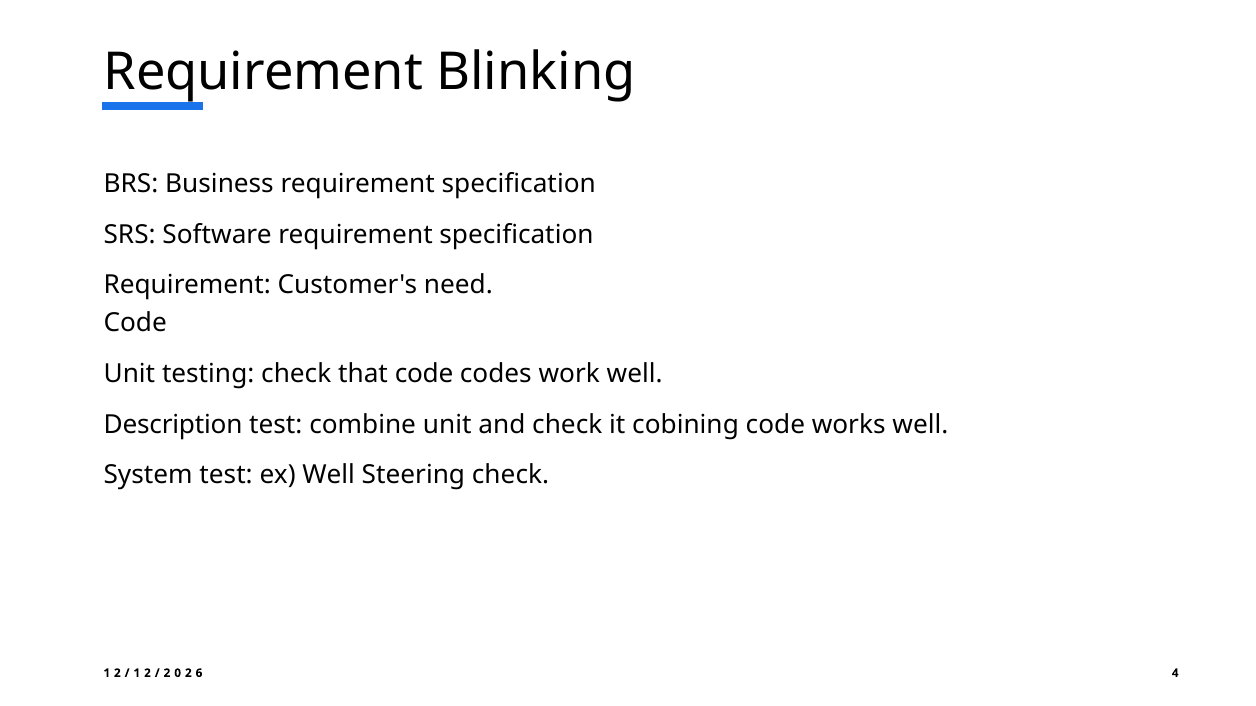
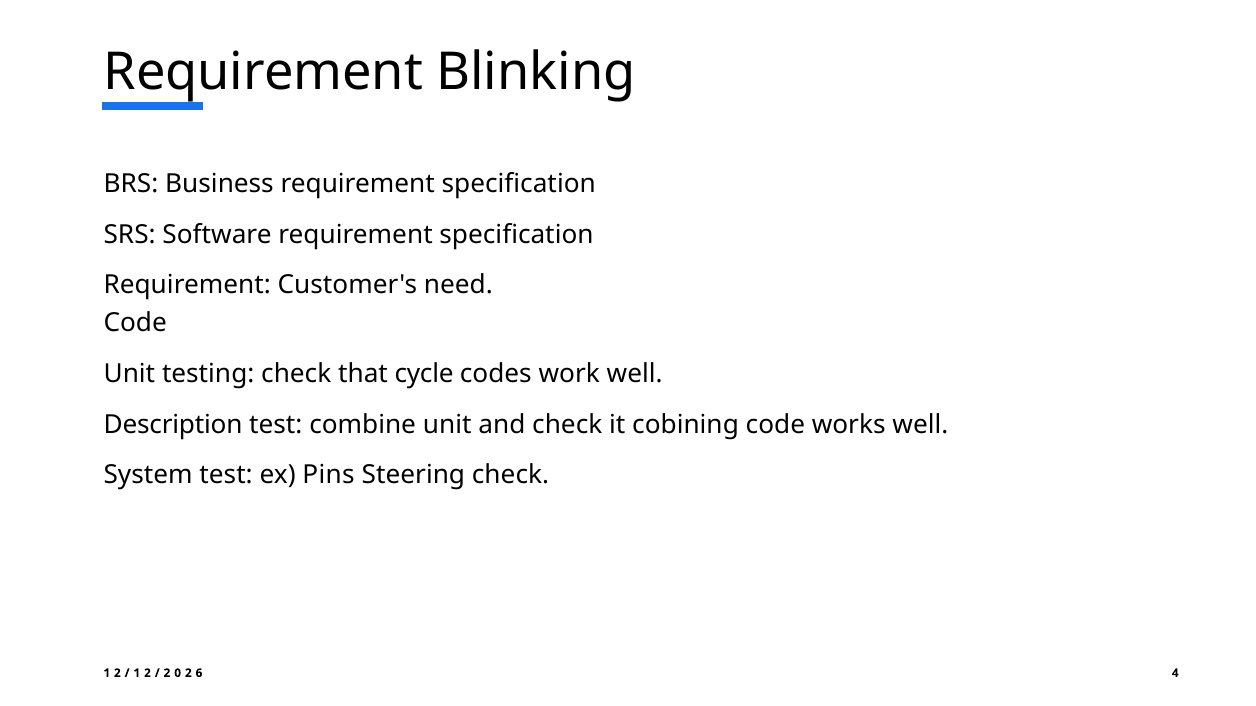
that code: code -> cycle
ex Well: Well -> Pins
